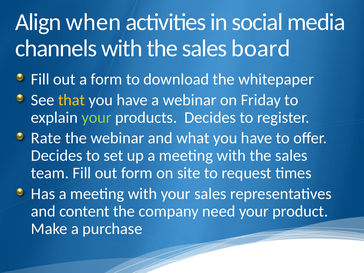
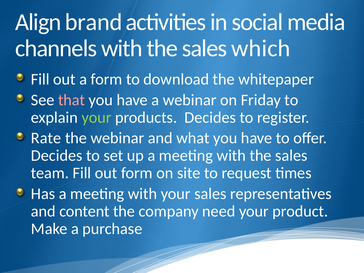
when: when -> brand
board: board -> which
that colour: yellow -> pink
